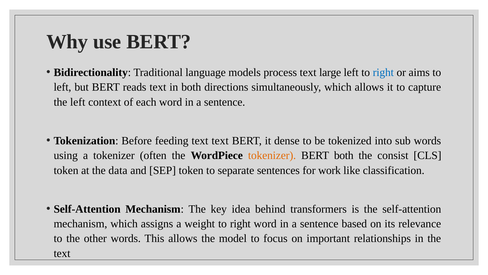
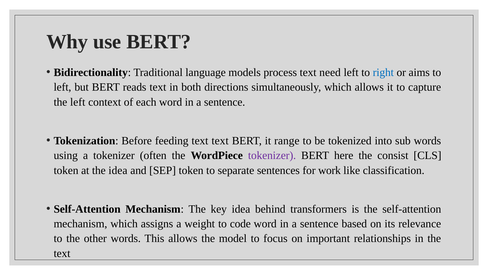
large: large -> need
dense: dense -> range
tokenizer at (272, 155) colour: orange -> purple
BERT both: both -> here
the data: data -> idea
weight to right: right -> code
